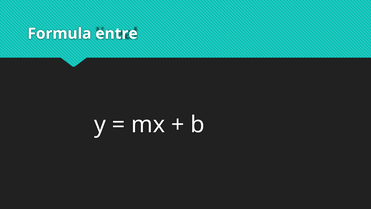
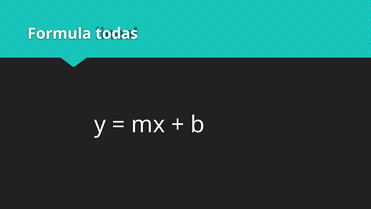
entre: entre -> todas
